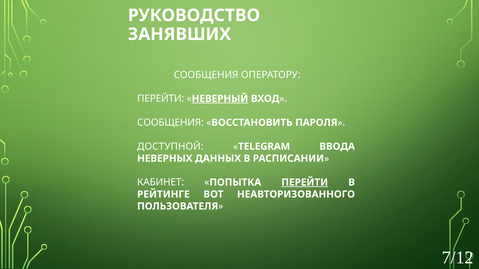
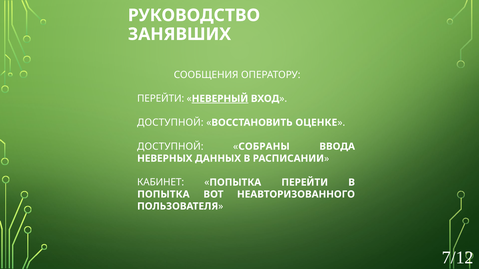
СООБЩЕНИЯ at (170, 123): СООБЩЕНИЯ -> ДОСТУПНОЙ
ПАРОЛЯ: ПАРОЛЯ -> ОЦЕНКЕ
TELEGRAM: TELEGRAM -> СОБРАНЫ
ПЕРЕЙТИ at (305, 183) underline: present -> none
РЕЙТИНГЕ at (163, 195): РЕЙТИНГЕ -> ПОПЫТКА
